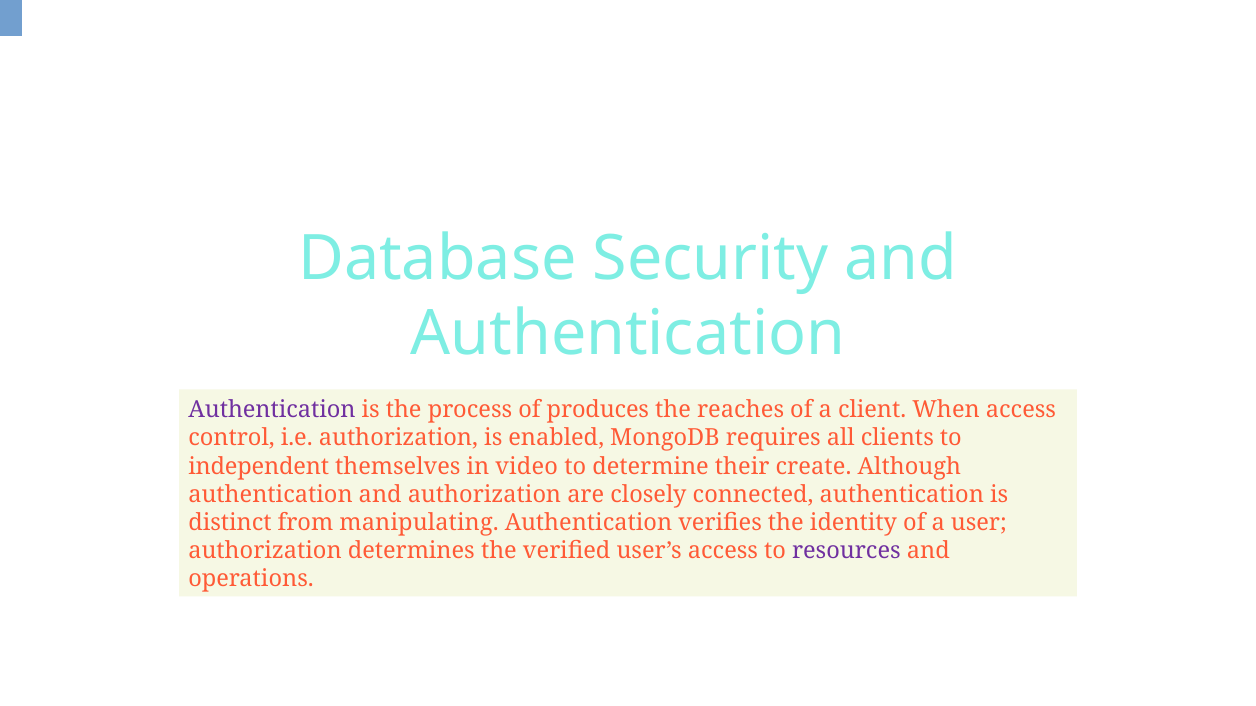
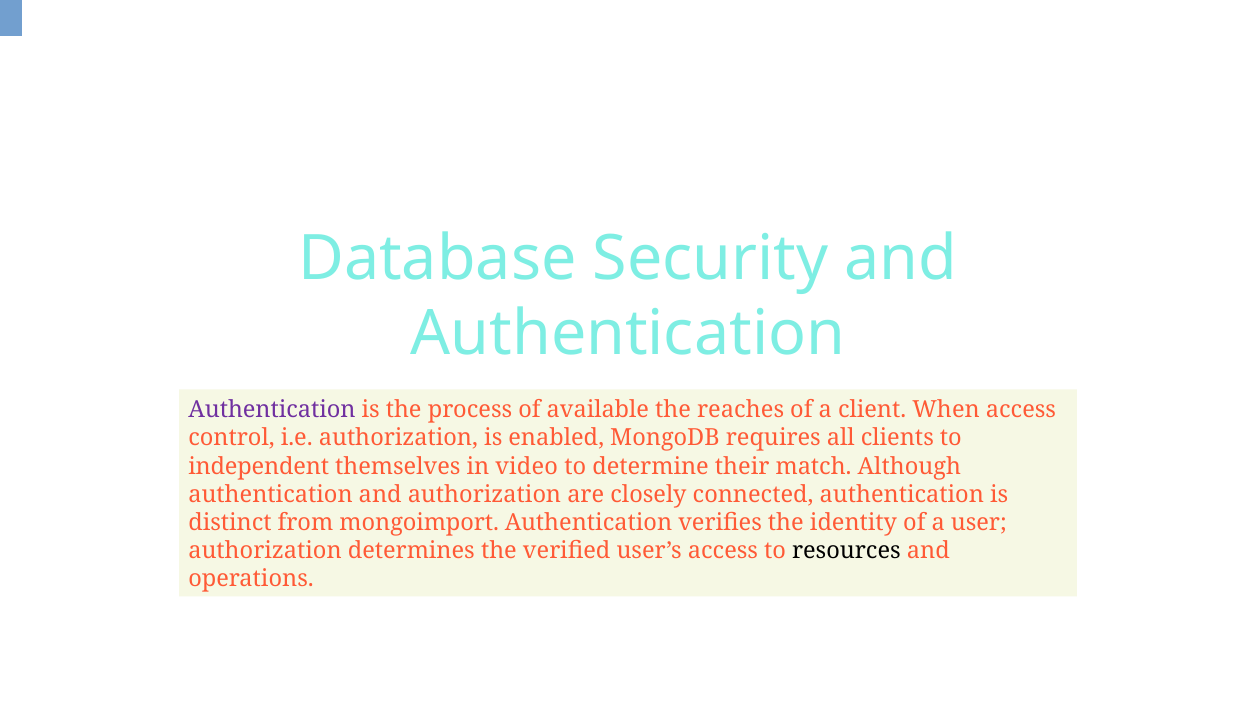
produces: produces -> available
create: create -> match
manipulating: manipulating -> mongoimport
resources colour: purple -> black
